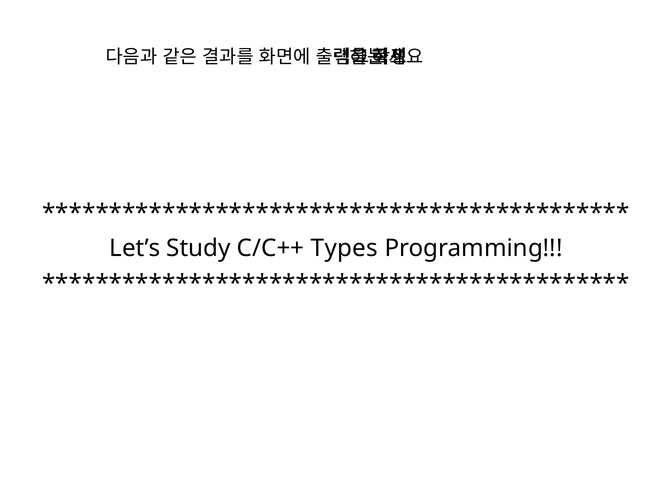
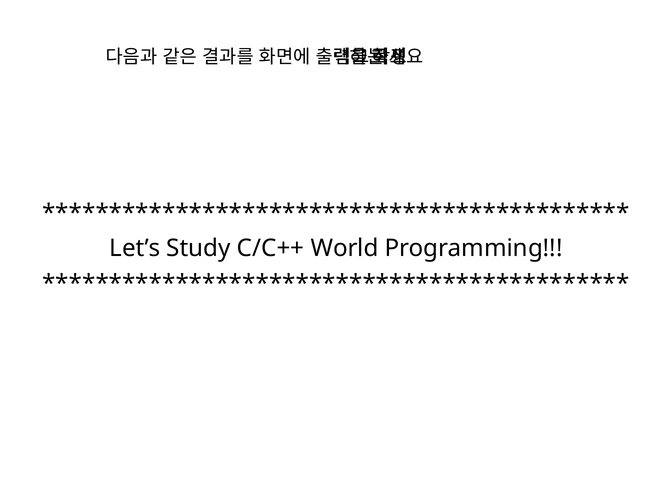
Types: Types -> World
